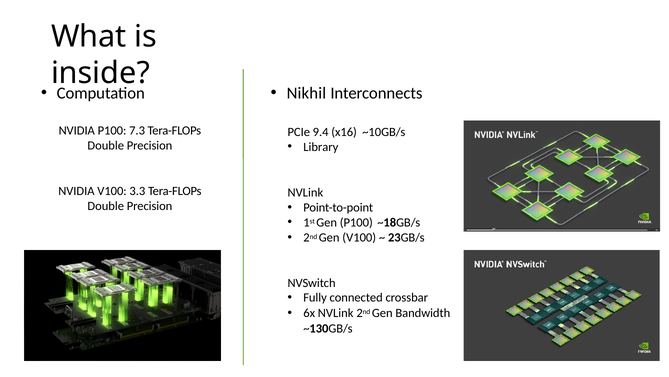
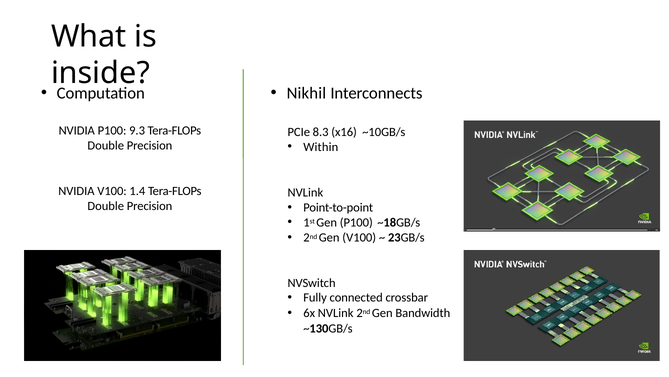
7.3: 7.3 -> 9.3
9.4: 9.4 -> 8.3
Library: Library -> Within
3.3: 3.3 -> 1.4
